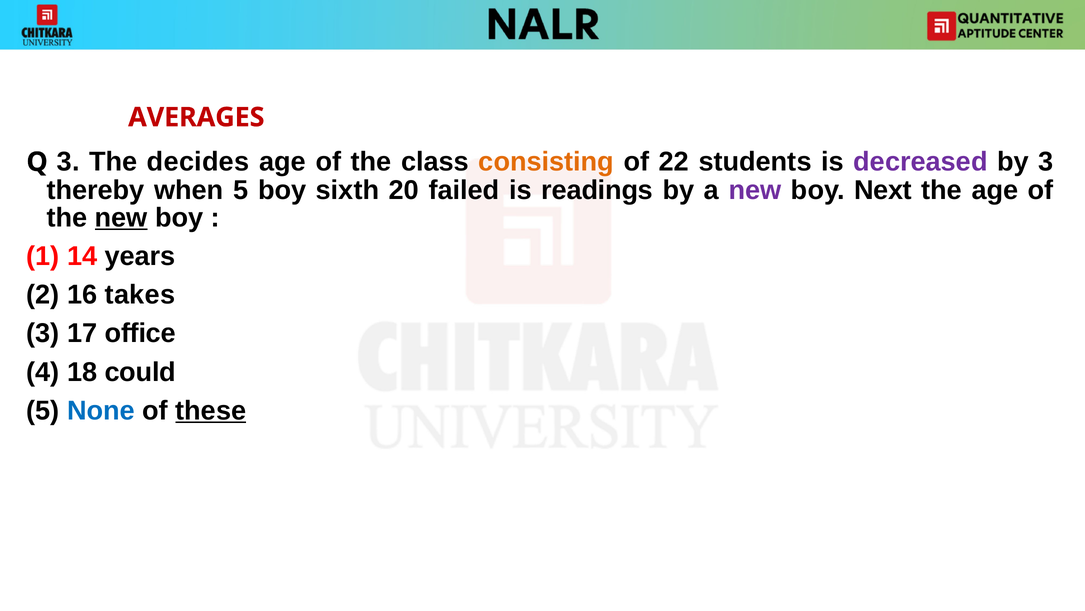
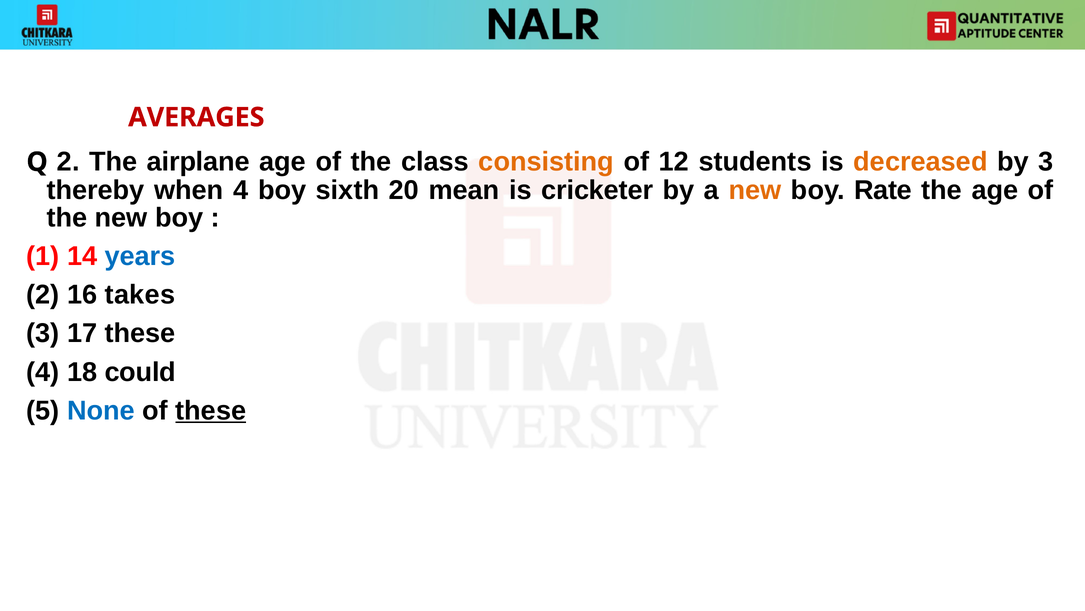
Q 3: 3 -> 2
decides: decides -> airplane
22: 22 -> 12
decreased colour: purple -> orange
when 5: 5 -> 4
failed: failed -> mean
readings: readings -> cricketer
new at (755, 190) colour: purple -> orange
Next: Next -> Rate
new at (121, 217) underline: present -> none
years colour: black -> blue
17 office: office -> these
